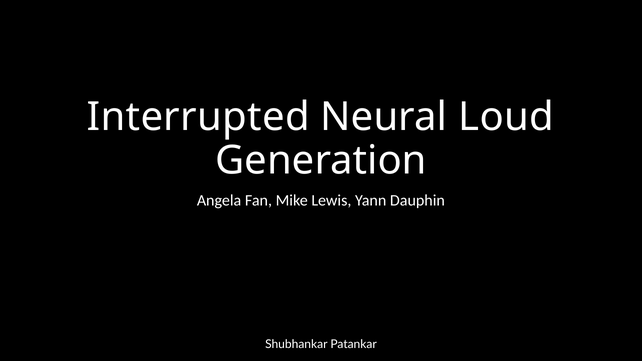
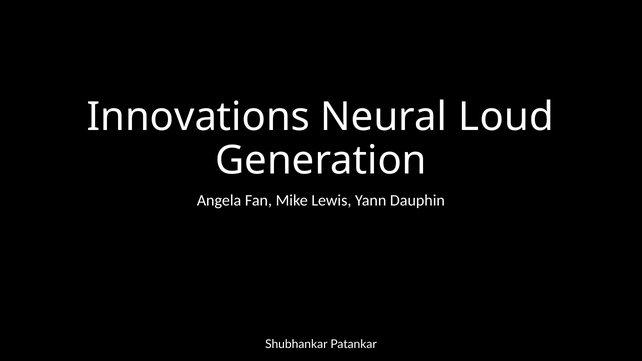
Interrupted: Interrupted -> Innovations
